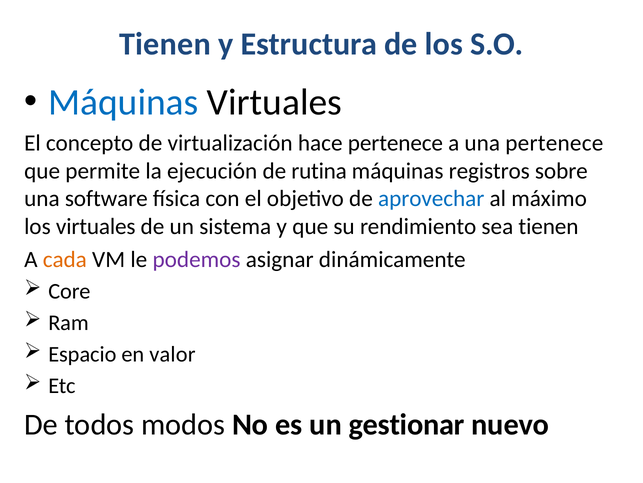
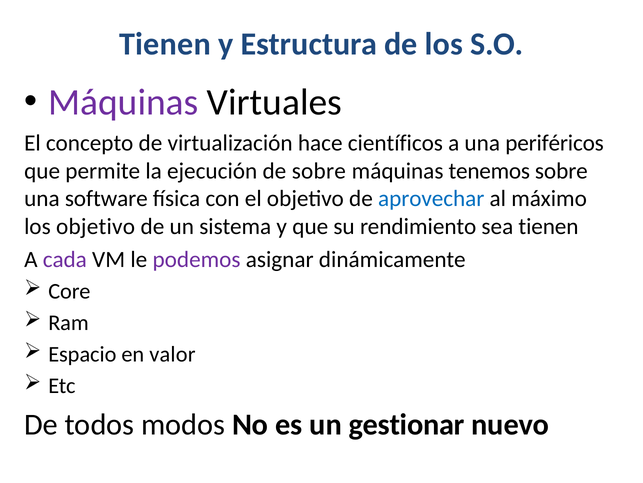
Máquinas at (123, 102) colour: blue -> purple
hace pertenece: pertenece -> científicos
una pertenece: pertenece -> periféricos
de rutina: rutina -> sobre
registros: registros -> tenemos
los virtuales: virtuales -> objetivo
cada colour: orange -> purple
